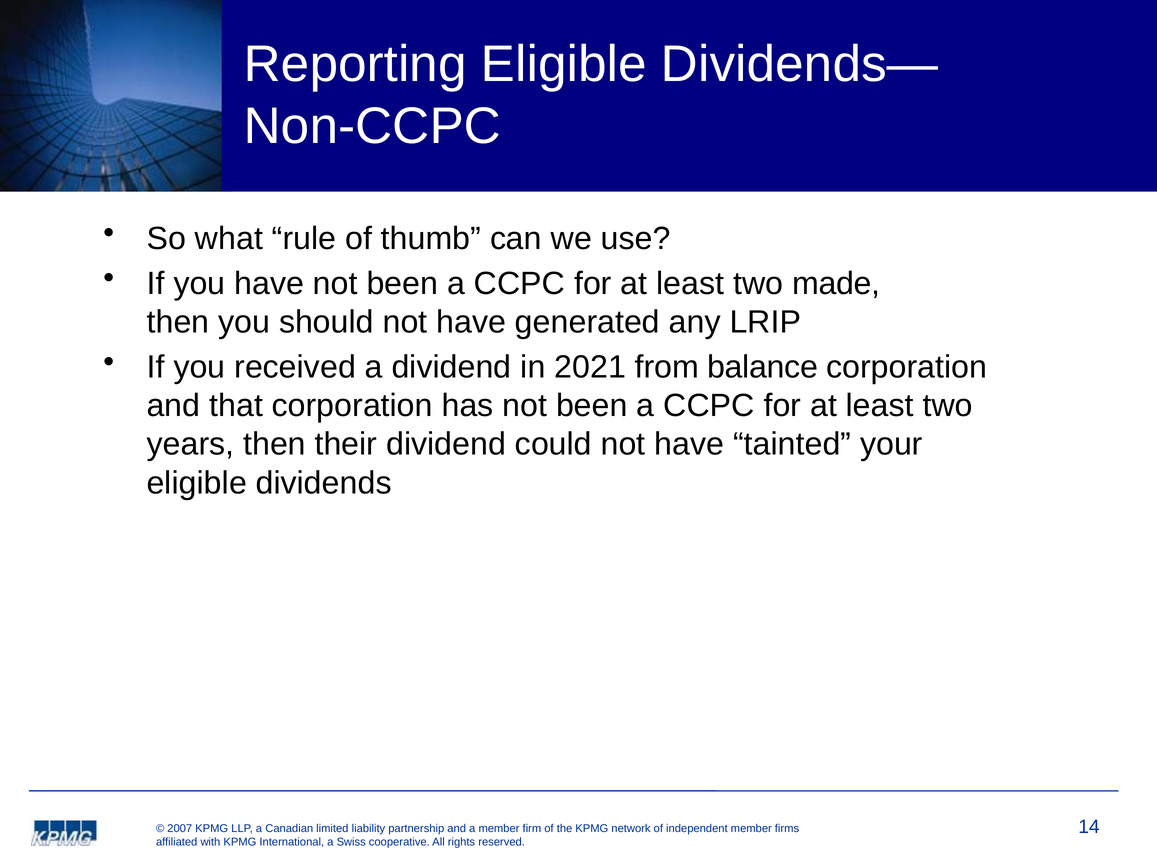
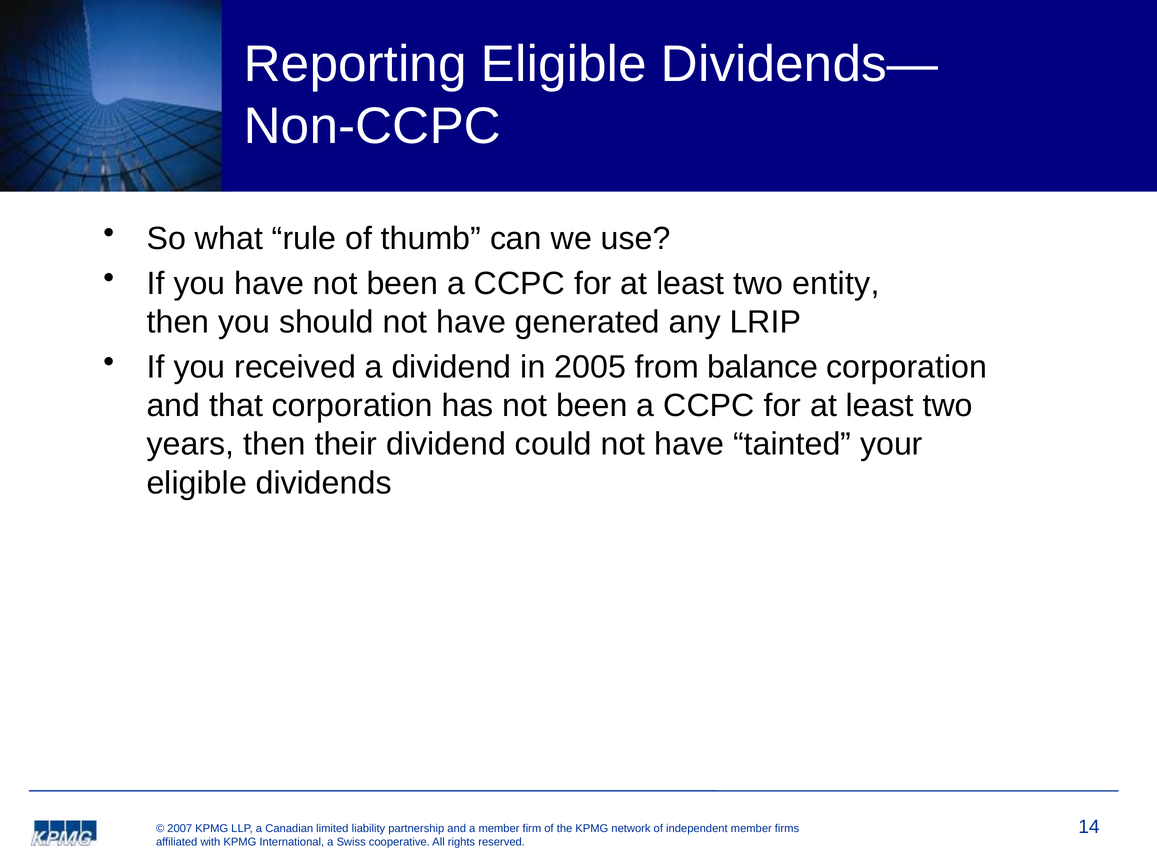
made: made -> entity
2021: 2021 -> 2005
